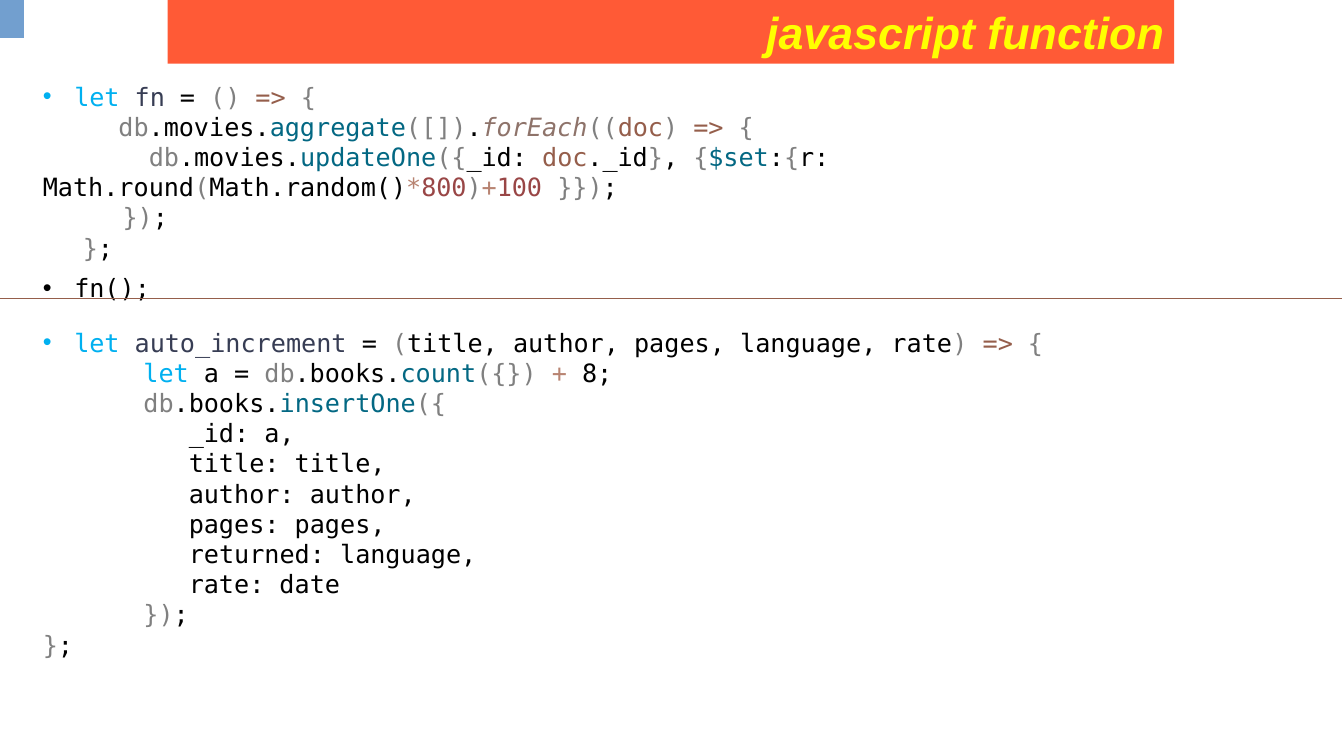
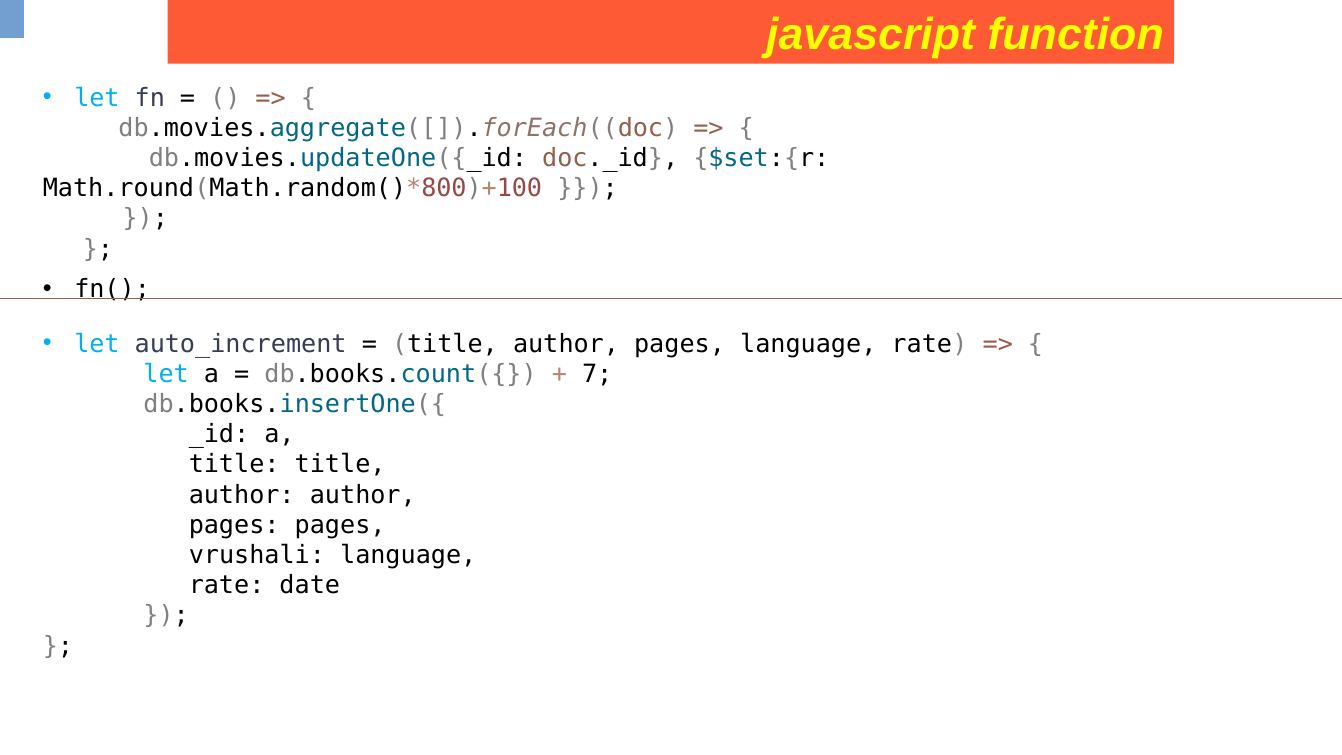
8: 8 -> 7
returned: returned -> vrushali
